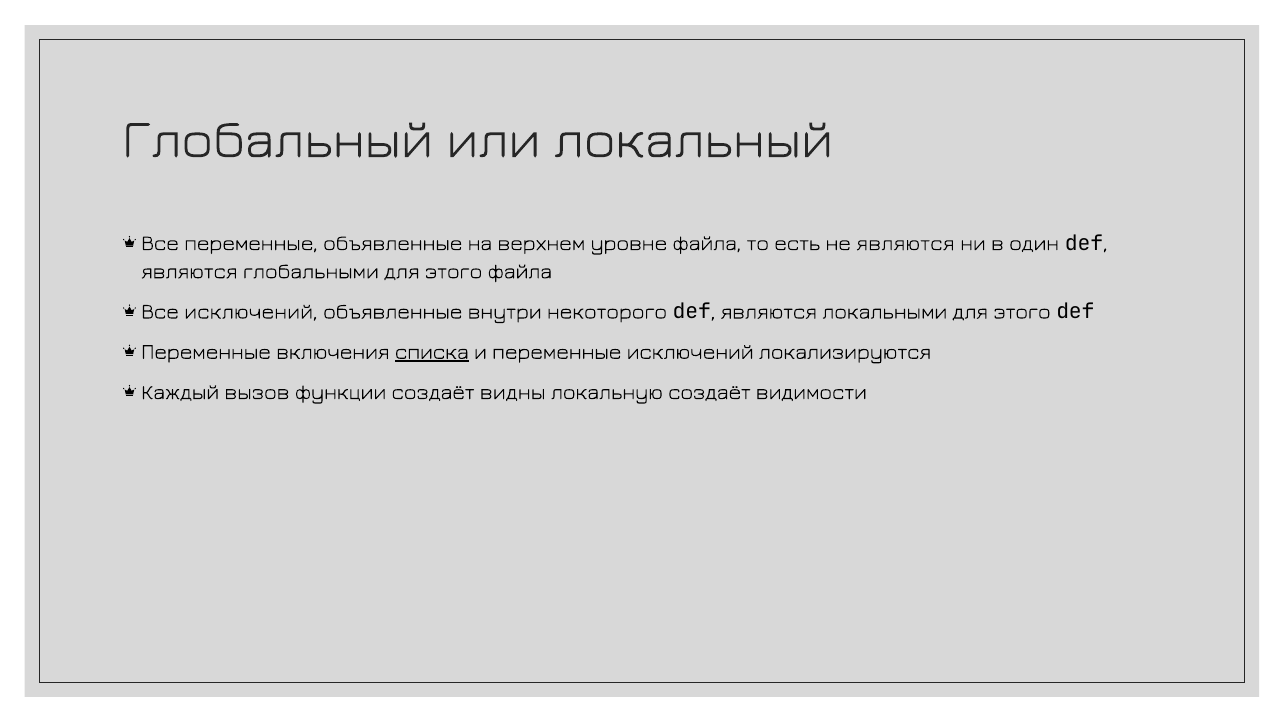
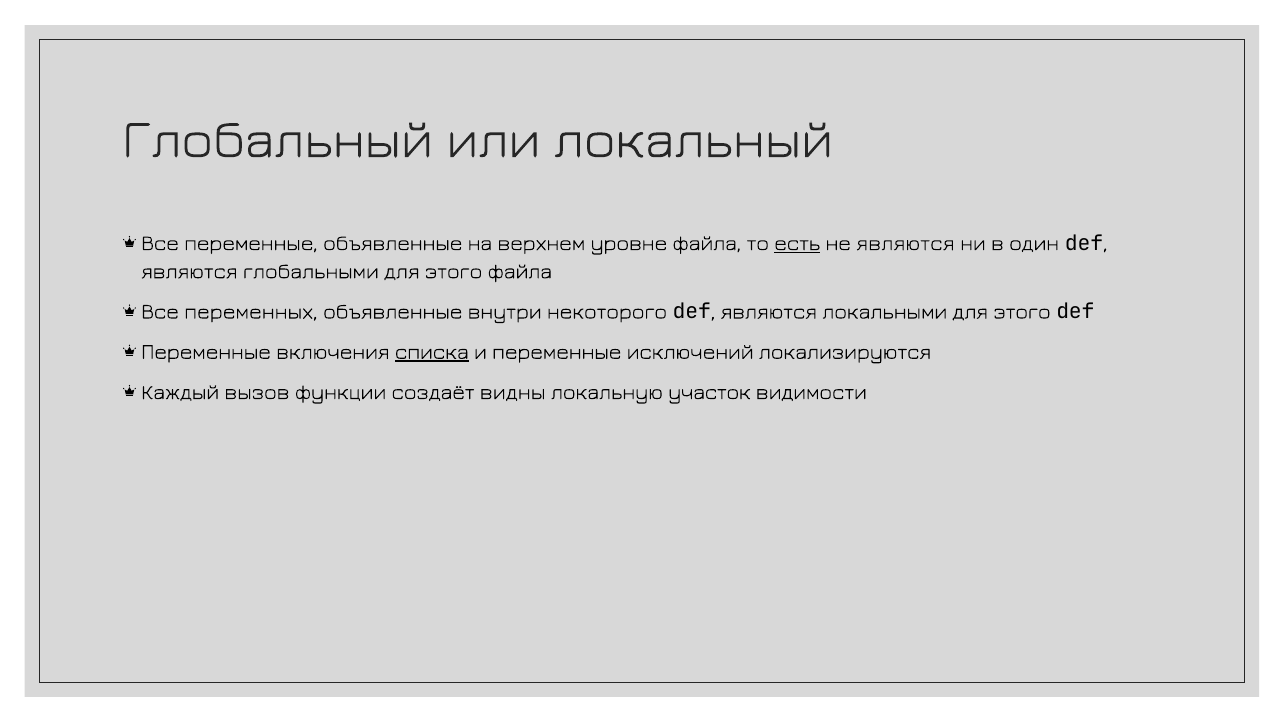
есть underline: none -> present
Все исключений: исключений -> переменных
локальную создаёт: создаёт -> участок
